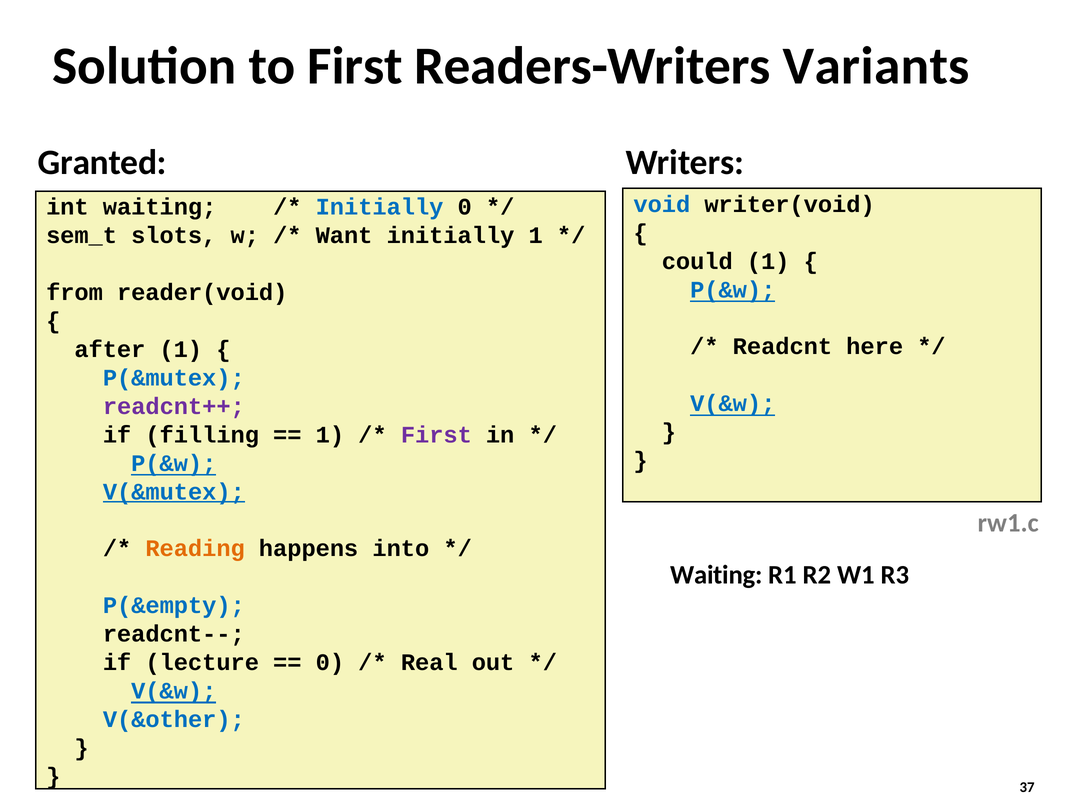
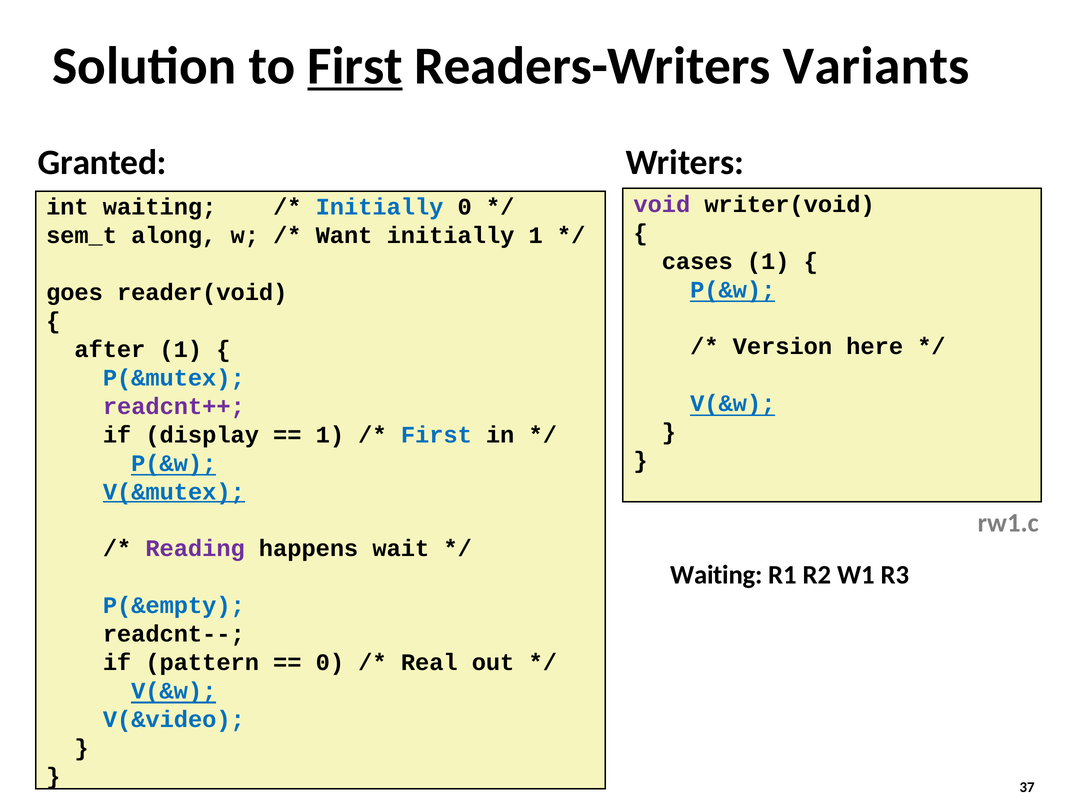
First at (355, 66) underline: none -> present
void colour: blue -> purple
slots: slots -> along
could: could -> cases
from: from -> goes
Readcnt: Readcnt -> Version
filling: filling -> display
First at (436, 435) colour: purple -> blue
Reading colour: orange -> purple
into: into -> wait
lecture: lecture -> pattern
V(&other: V(&other -> V(&video
